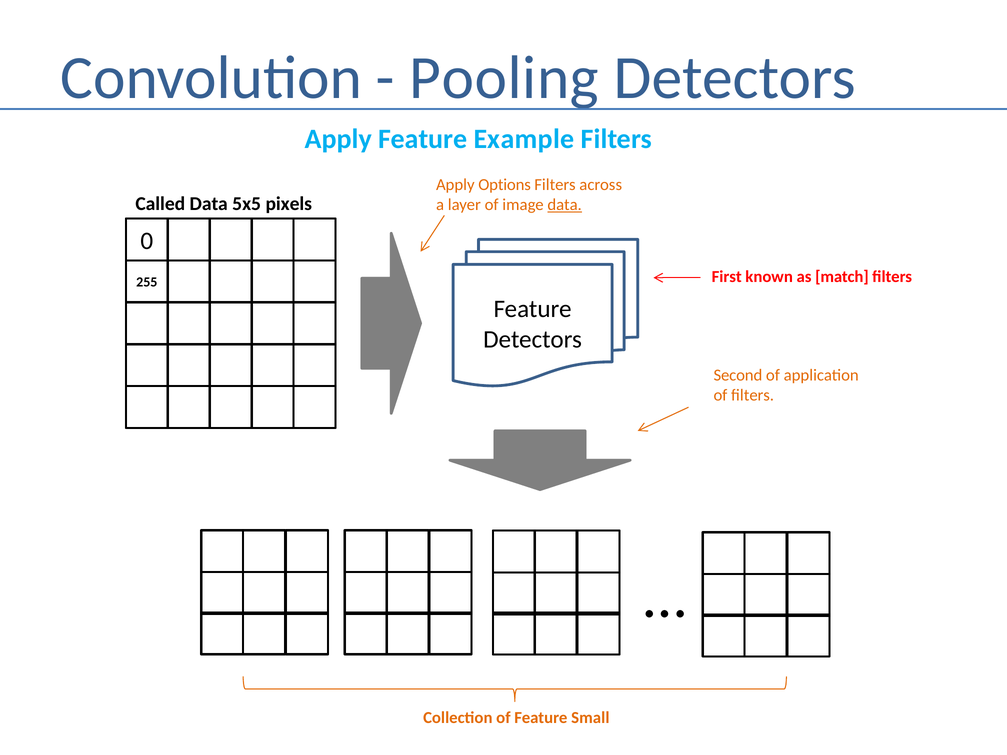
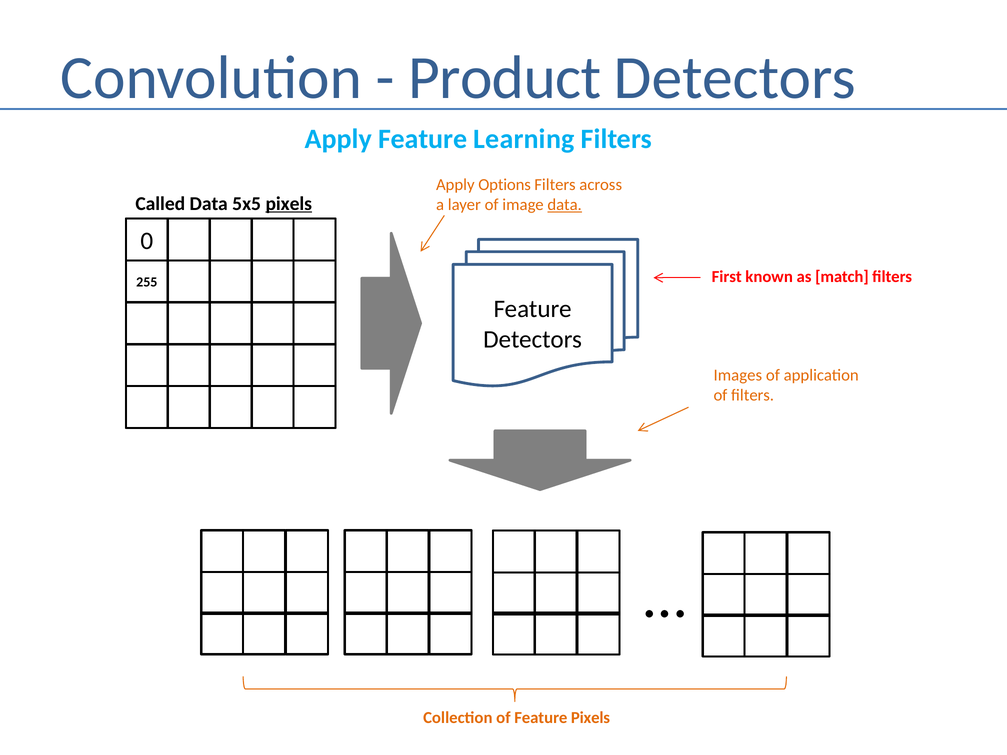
Pooling: Pooling -> Product
Example: Example -> Learning
pixels at (289, 204) underline: none -> present
Second: Second -> Images
Feature Small: Small -> Pixels
